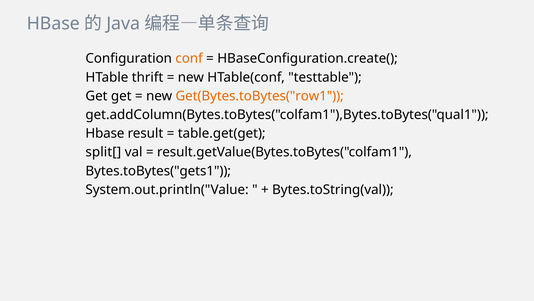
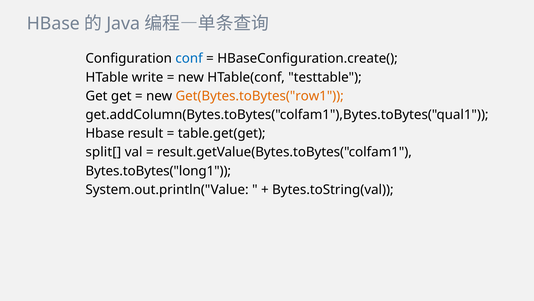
conf colour: orange -> blue
thrift: thrift -> write
Bytes.toBytes("gets1: Bytes.toBytes("gets1 -> Bytes.toBytes("long1
